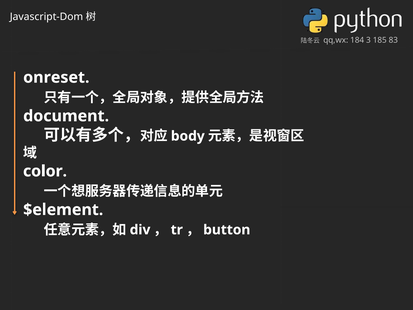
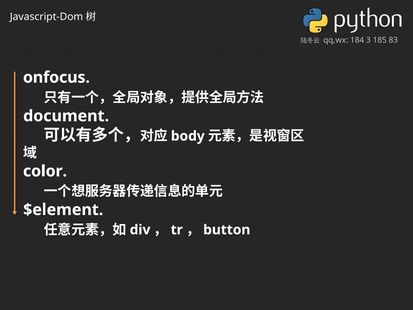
onreset: onreset -> onfocus
